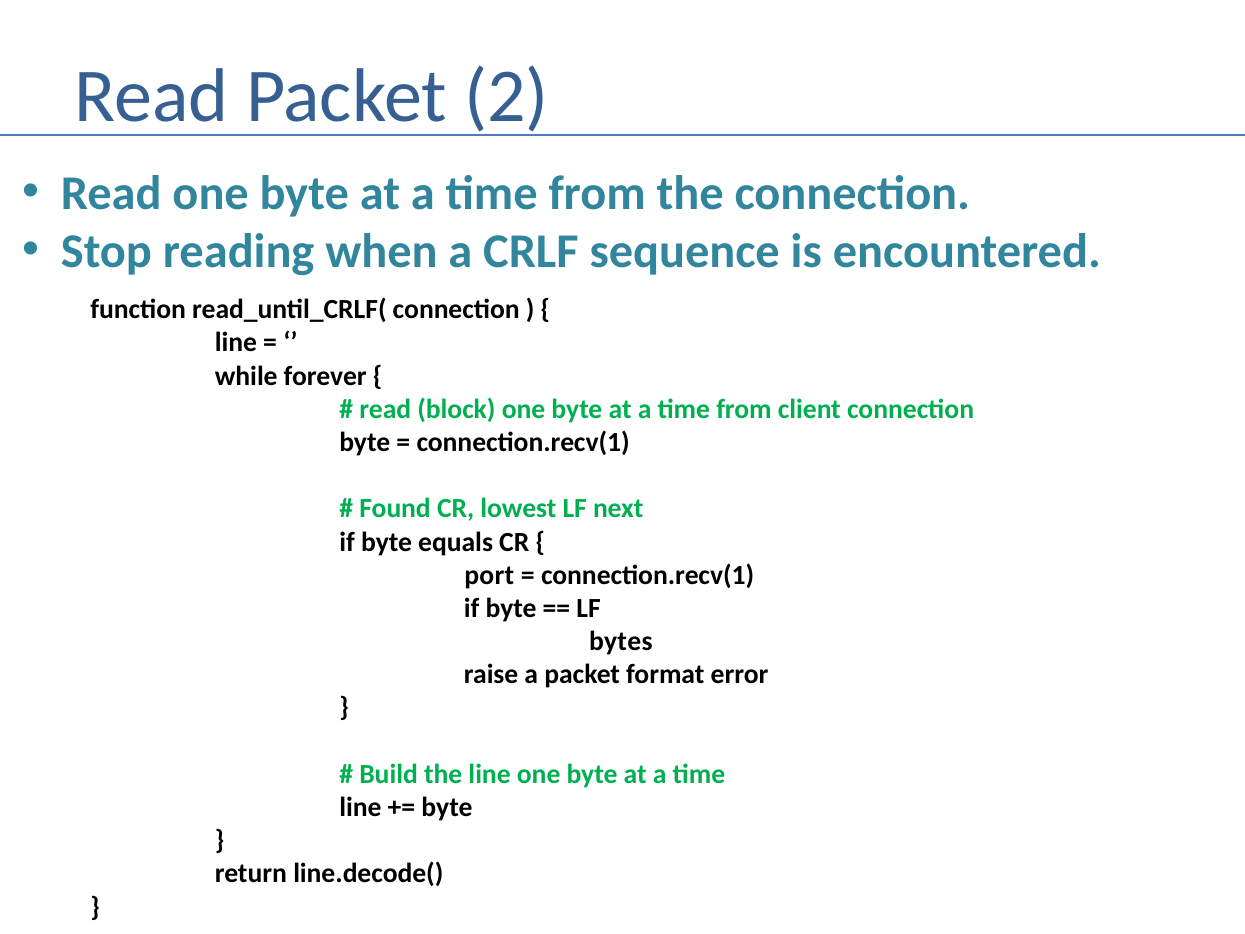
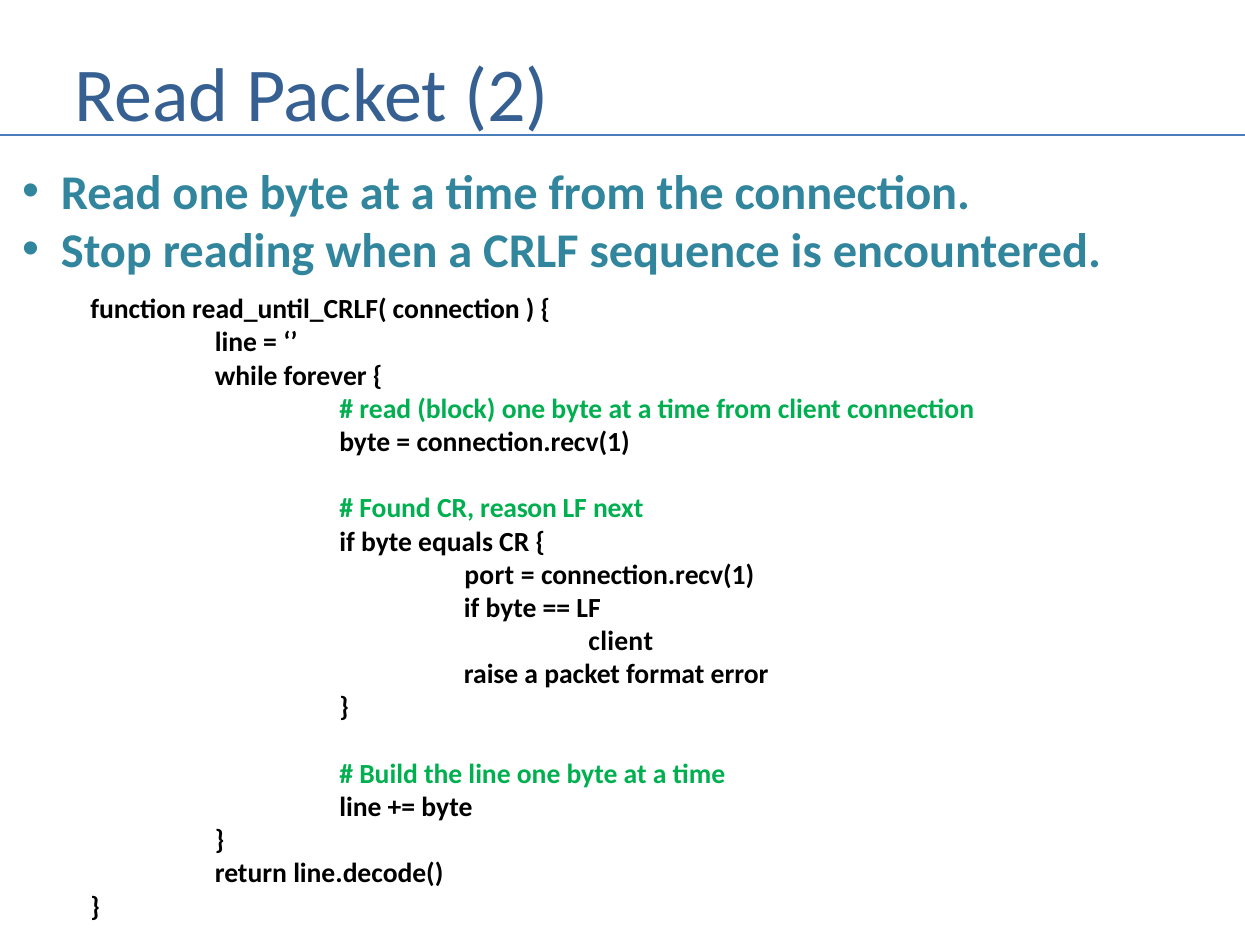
lowest: lowest -> reason
bytes at (621, 641): bytes -> client
